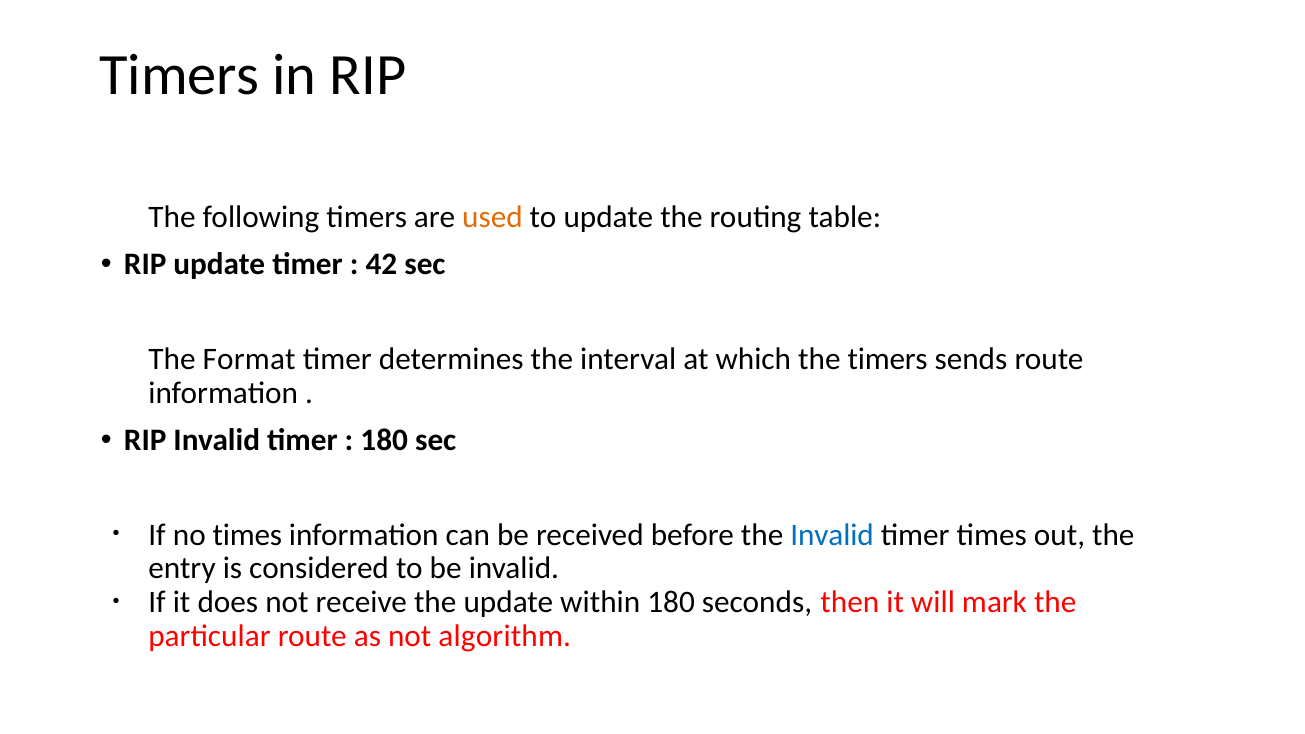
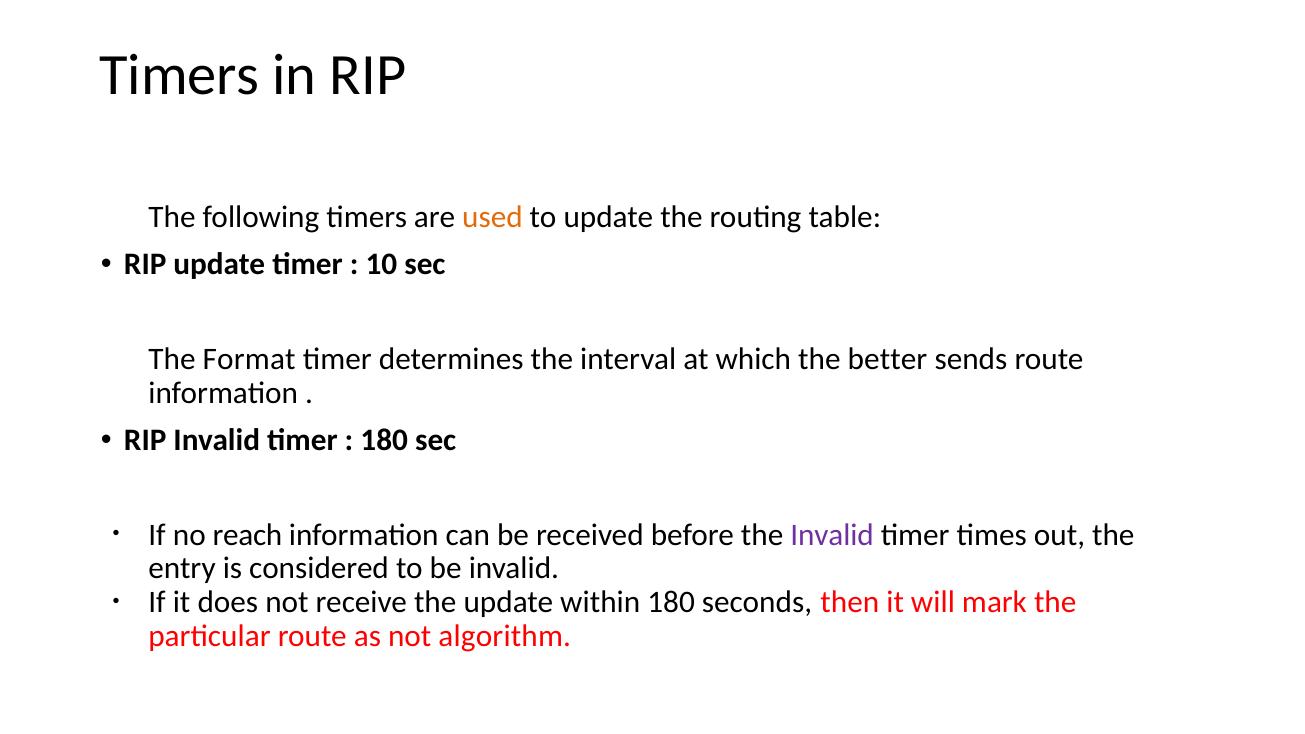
42: 42 -> 10
the timers: timers -> better
no times: times -> reach
Invalid at (832, 535) colour: blue -> purple
